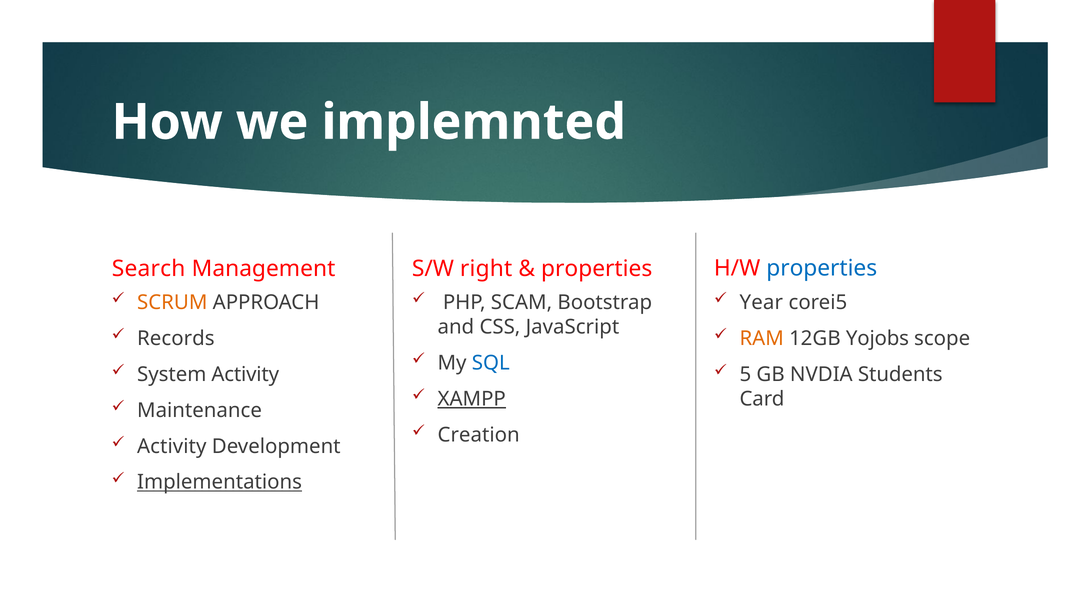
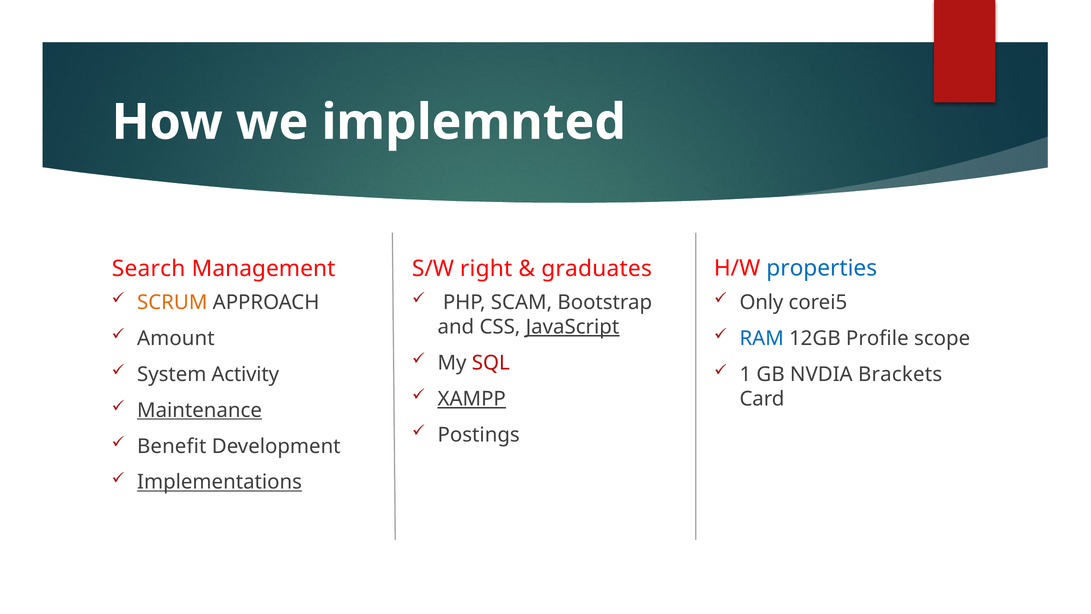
properties at (597, 268): properties -> graduates
Year: Year -> Only
JavaScript underline: none -> present
Records: Records -> Amount
RAM colour: orange -> blue
Yojobs: Yojobs -> Profile
SQL colour: blue -> red
5: 5 -> 1
Students: Students -> Brackets
Maintenance underline: none -> present
Creation: Creation -> Postings
Activity at (172, 446): Activity -> Benefit
